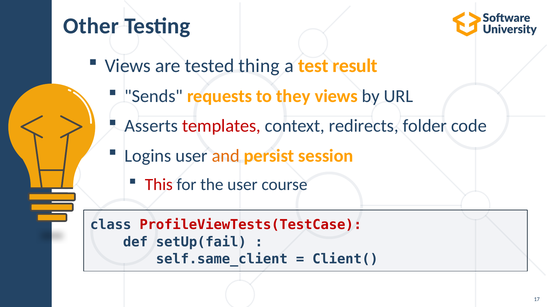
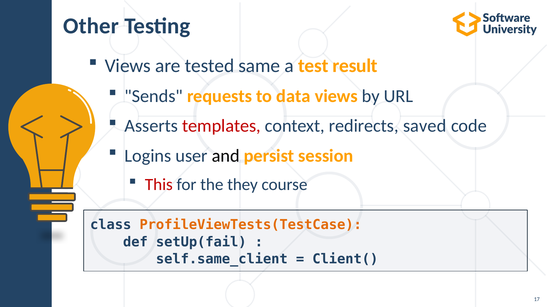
thing: thing -> same
they: they -> data
folder: folder -> saved
and colour: orange -> black
the user: user -> they
ProfileViewTests(TestCase colour: red -> orange
